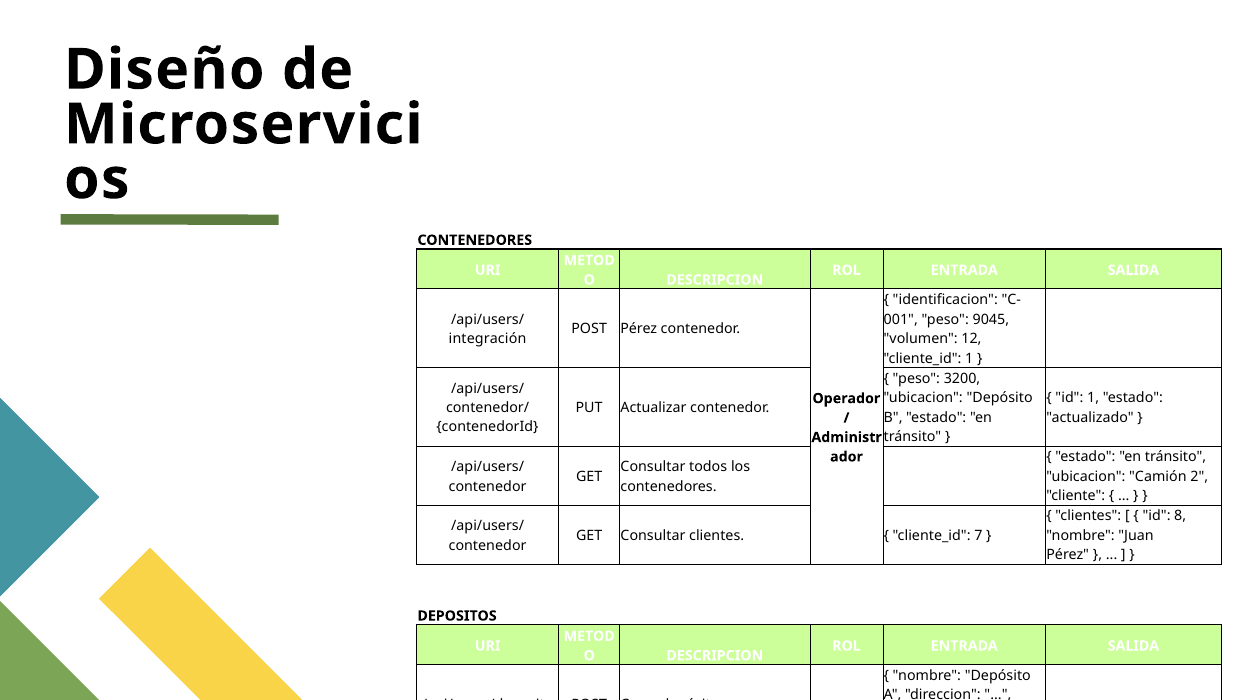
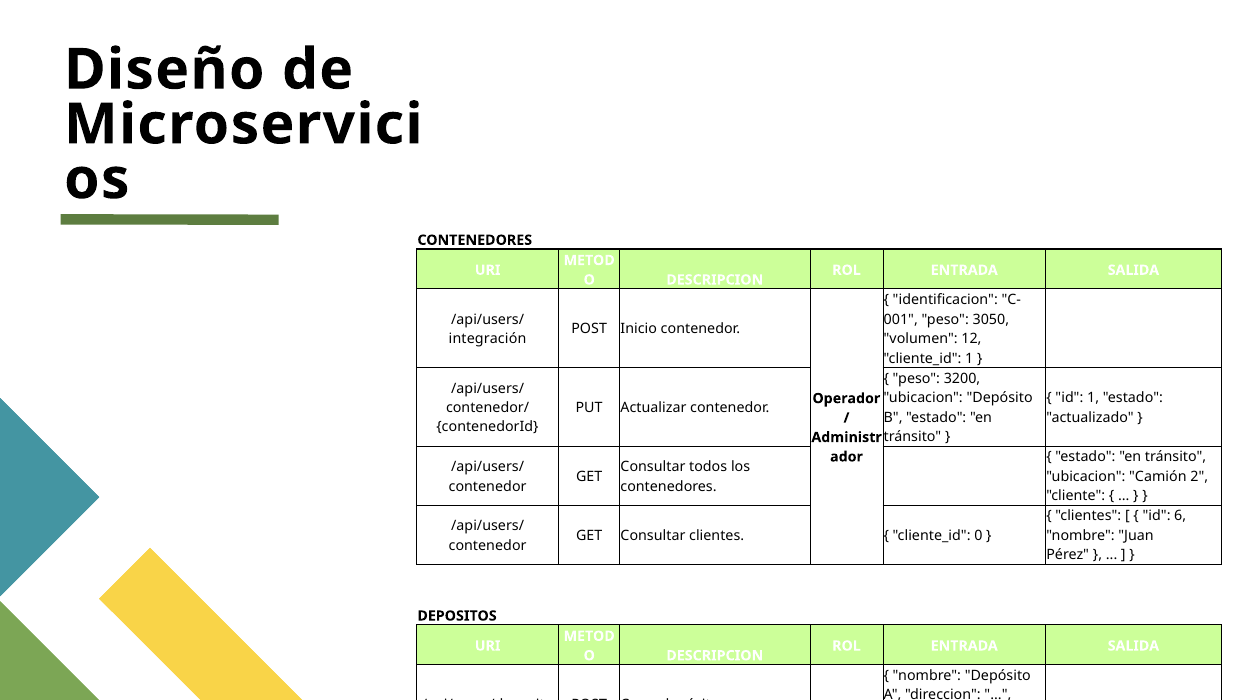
9045: 9045 -> 3050
POST Pérez: Pérez -> Inicio
8: 8 -> 6
7: 7 -> 0
